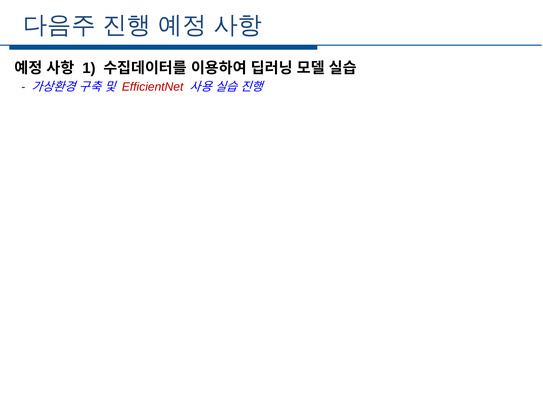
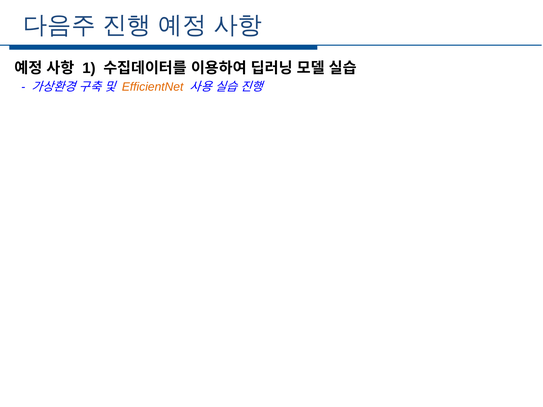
EfficientNet colour: red -> orange
